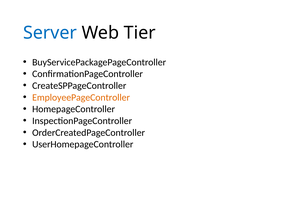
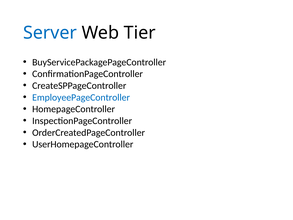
EmployeePageController colour: orange -> blue
